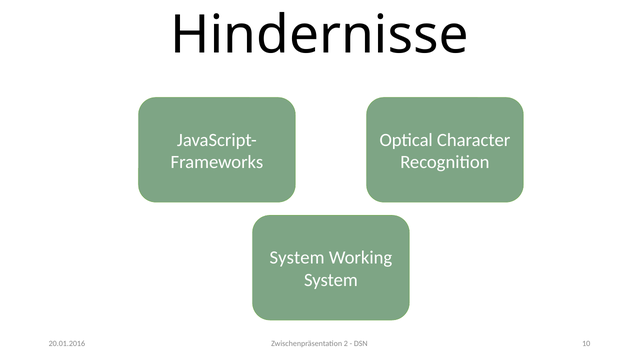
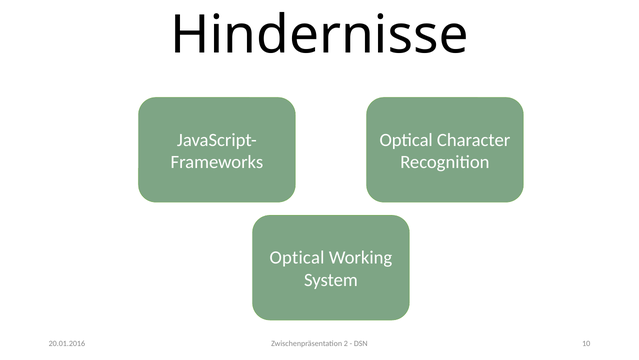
System at (297, 257): System -> Optical
